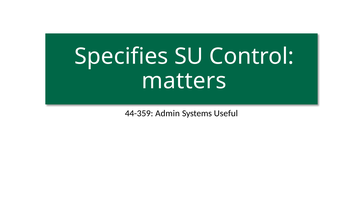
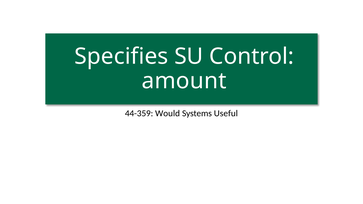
matters: matters -> amount
Admin: Admin -> Would
